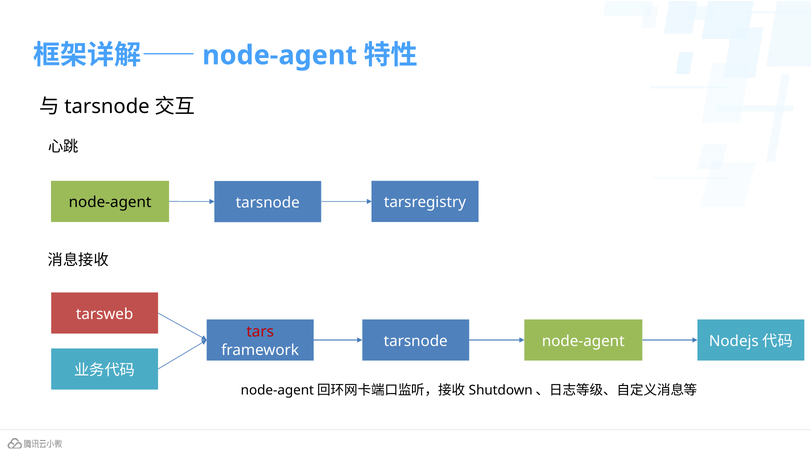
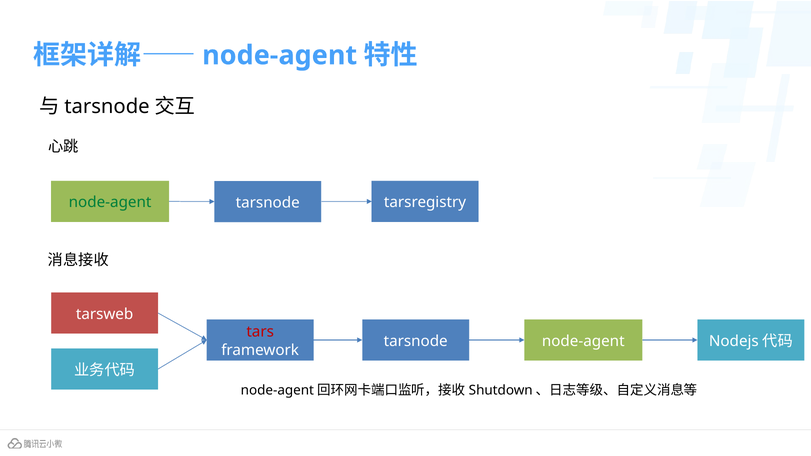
node-agent at (110, 203) colour: black -> green
